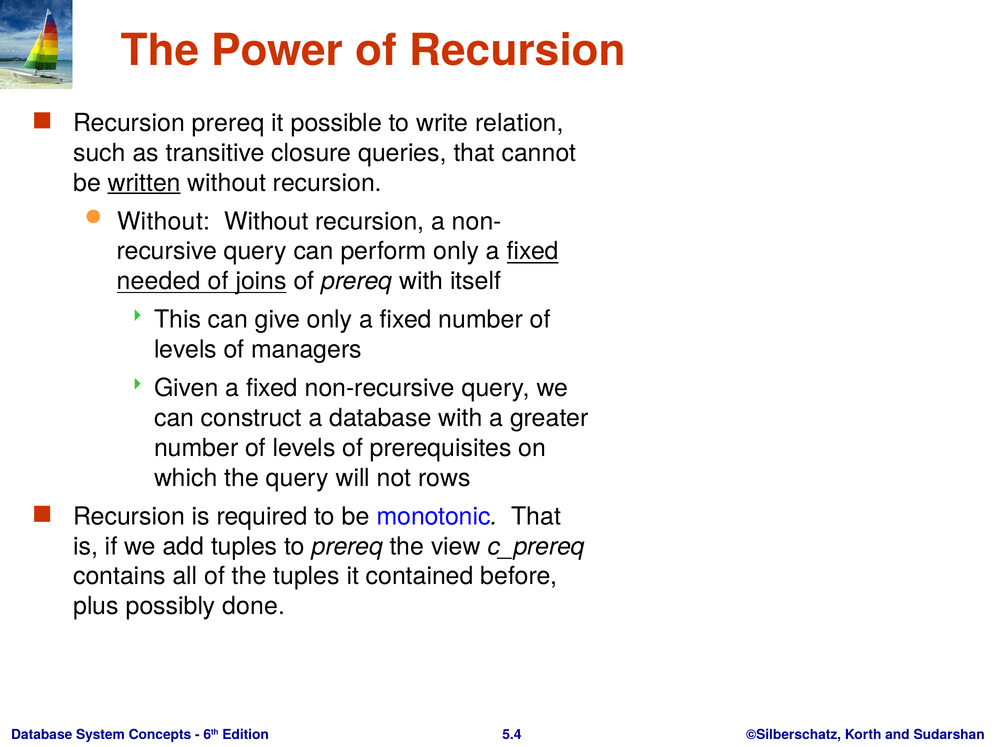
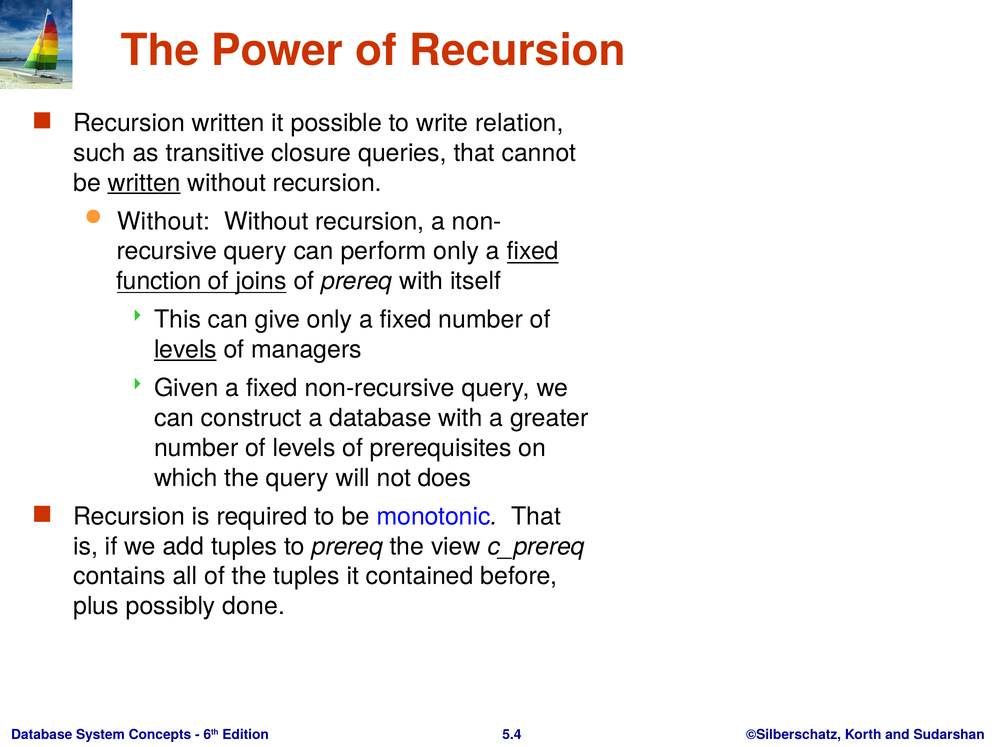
Recursion prereq: prereq -> written
needed: needed -> function
levels at (185, 349) underline: none -> present
rows: rows -> does
